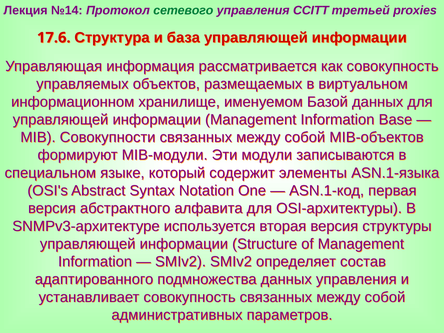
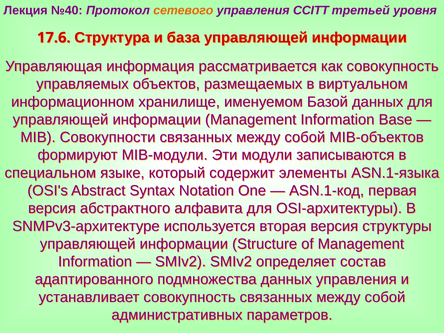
№14: №14 -> №40
сетевого colour: green -> orange
proxies: proxies -> уровня
